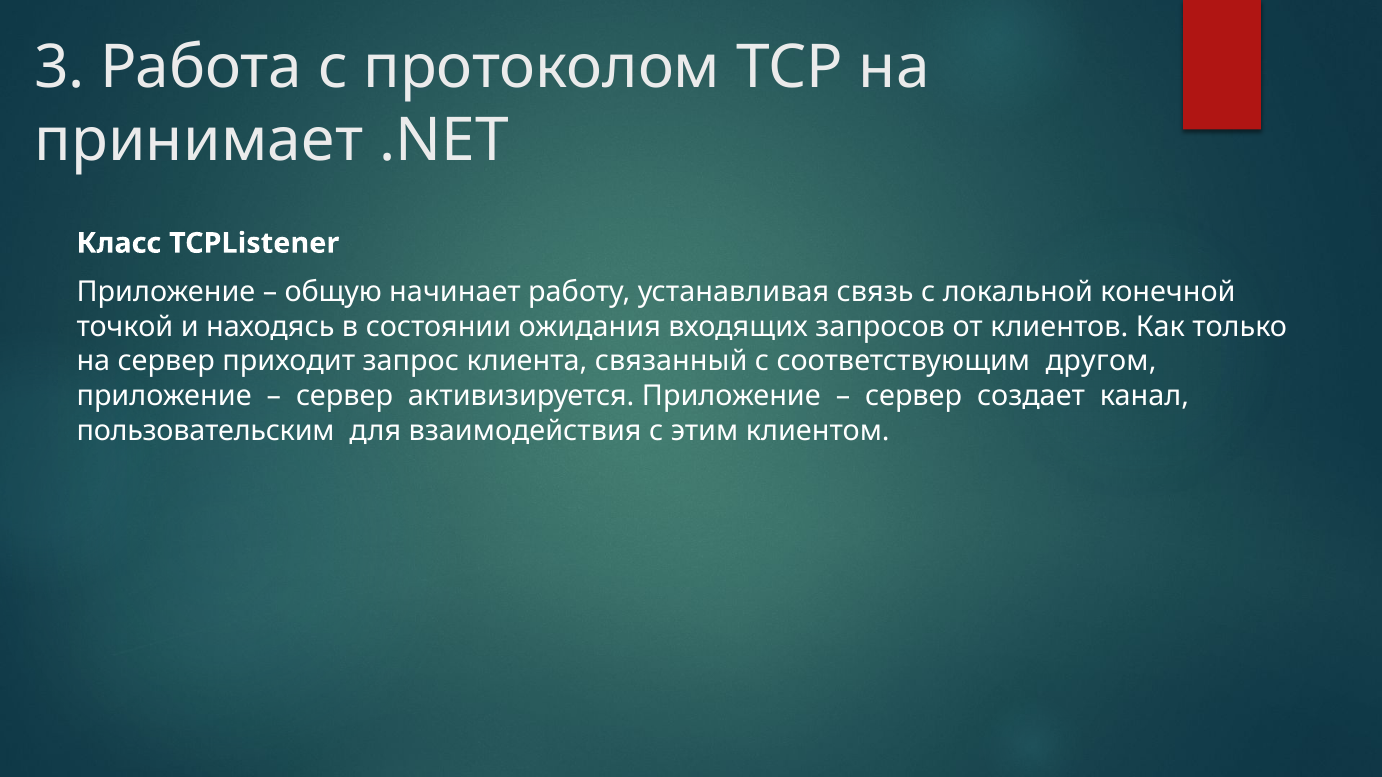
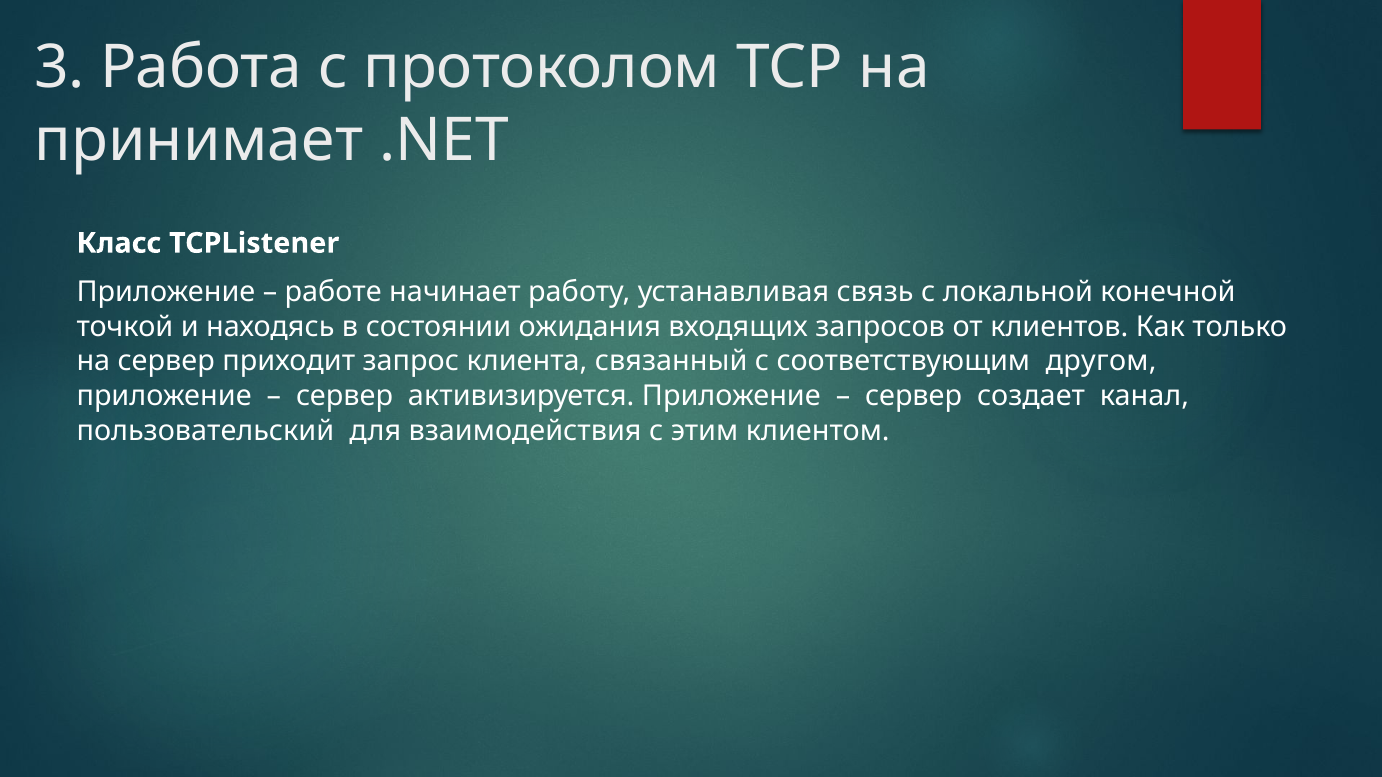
общую: общую -> работе
пользовательским: пользовательским -> пользовательский
